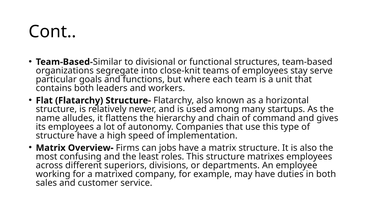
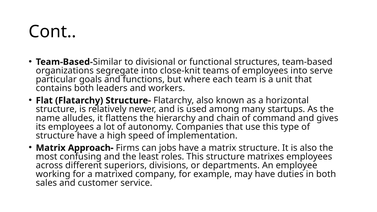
employees stay: stay -> into
Overview-: Overview- -> Approach-
